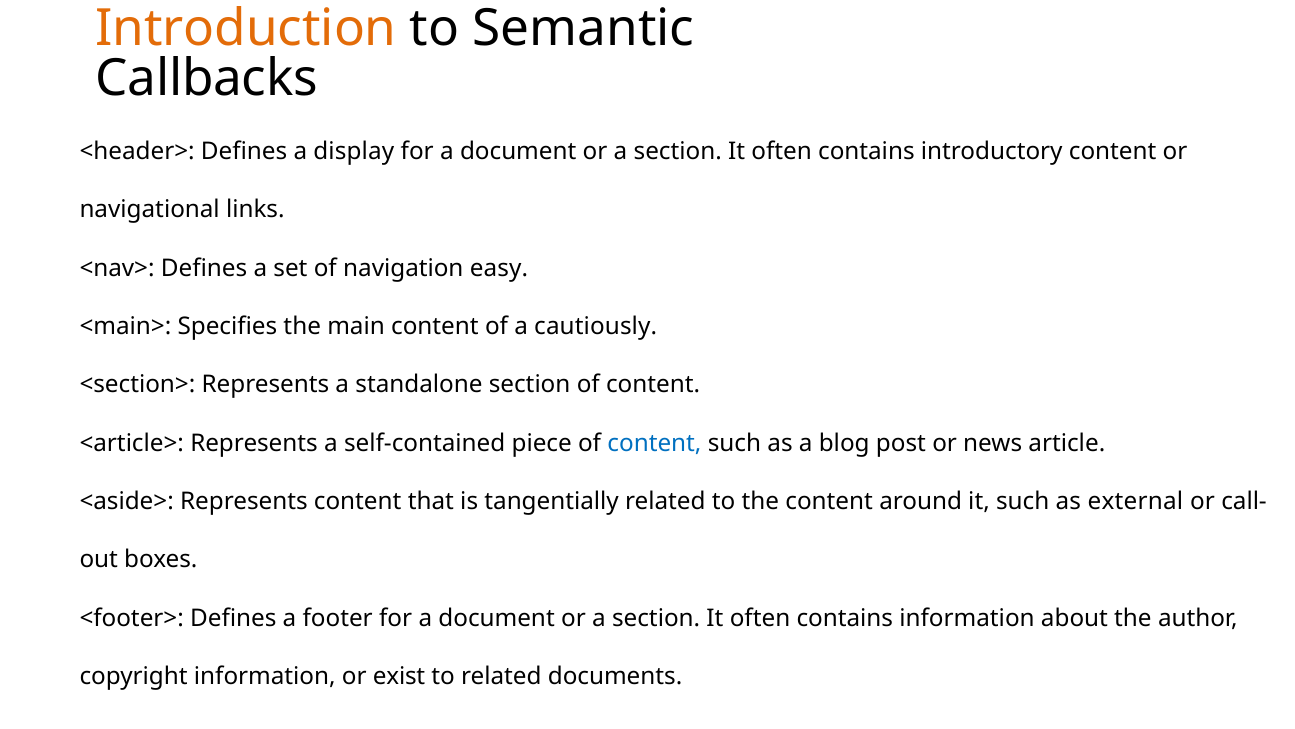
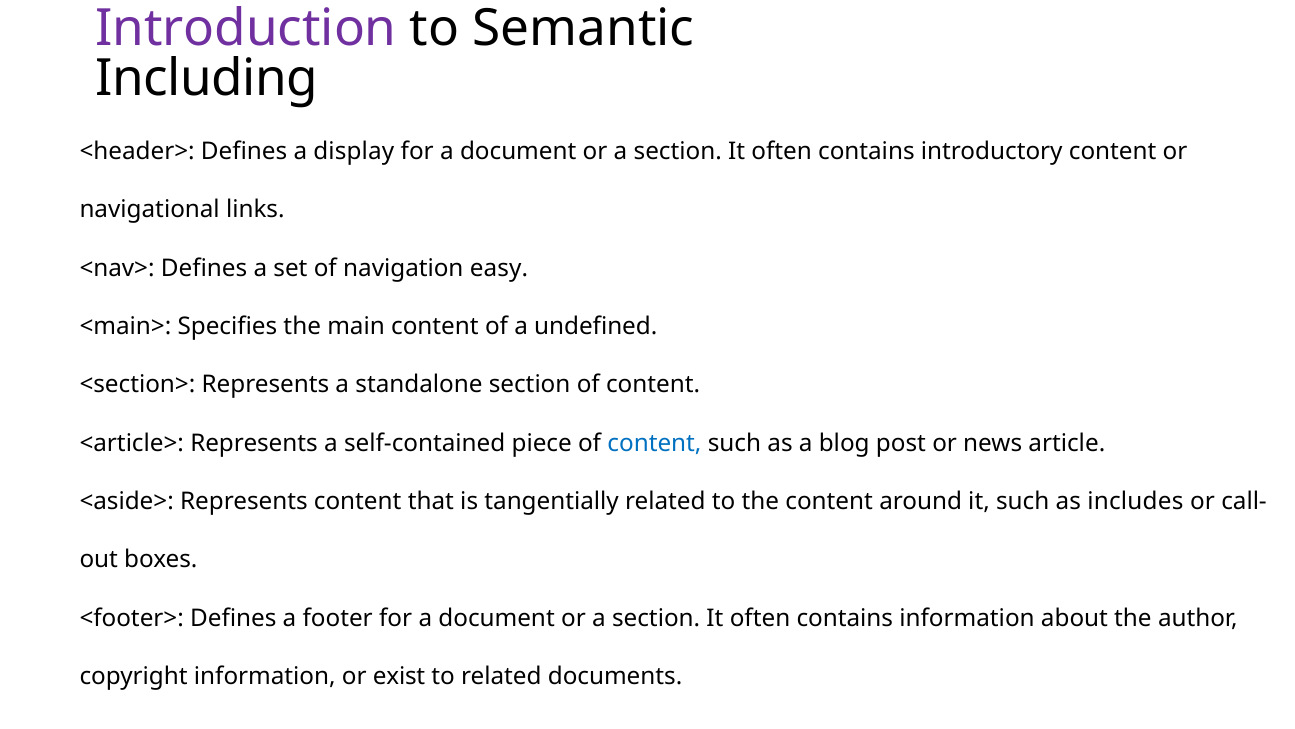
Introduction colour: orange -> purple
Callbacks: Callbacks -> Including
cautiously: cautiously -> undefined
external: external -> includes
